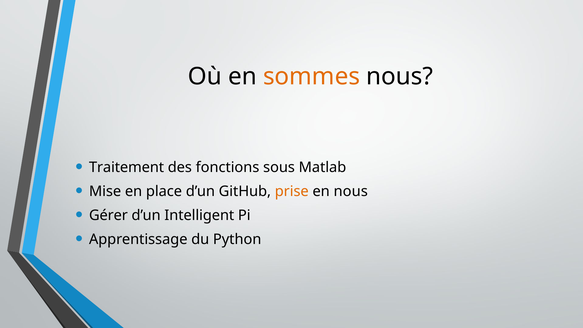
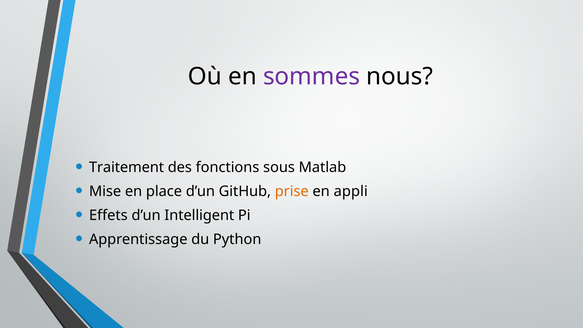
sommes colour: orange -> purple
en nous: nous -> appli
Gérer: Gérer -> Effets
